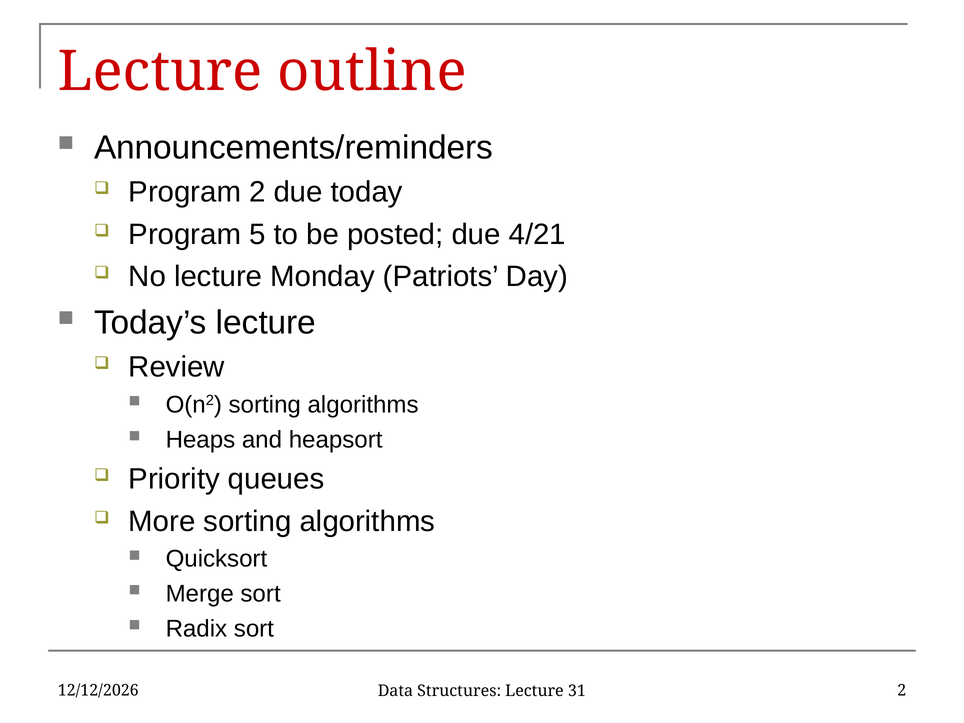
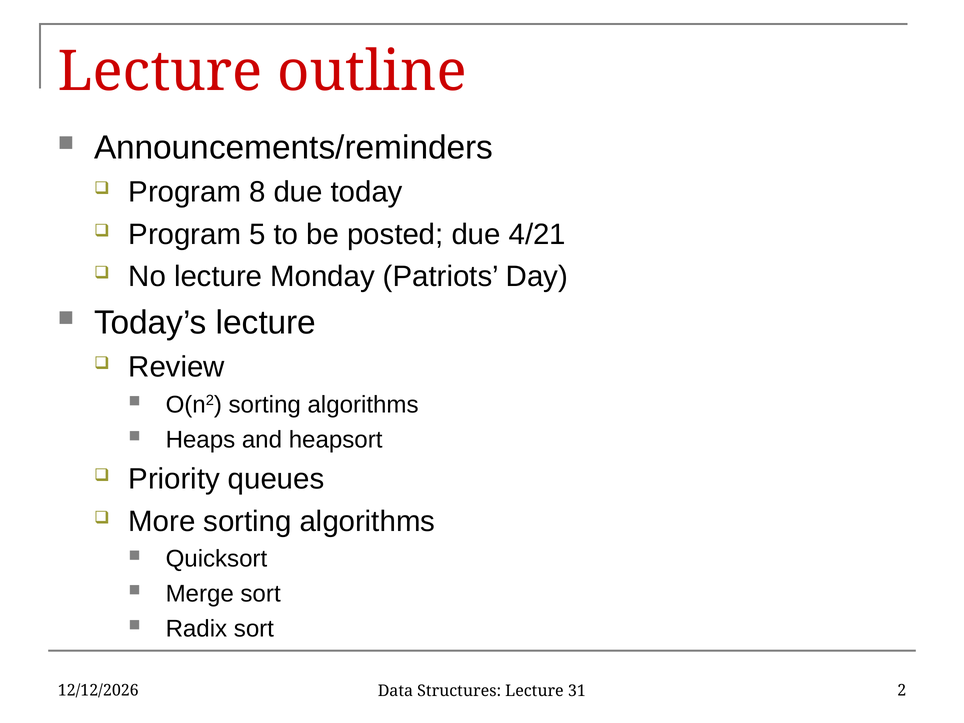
Program 2: 2 -> 8
